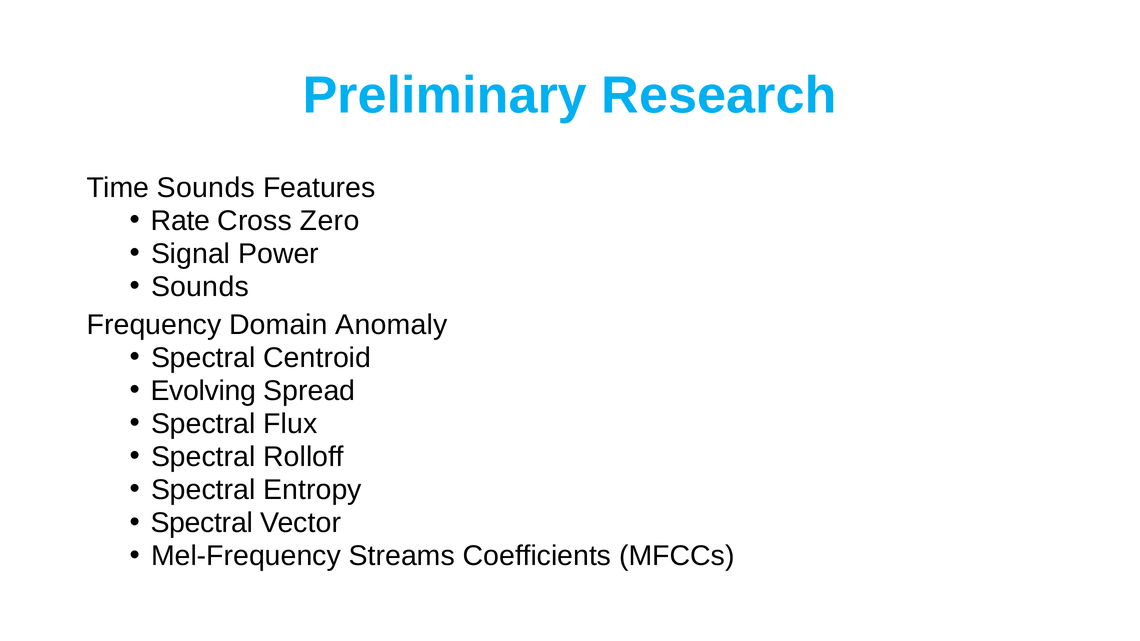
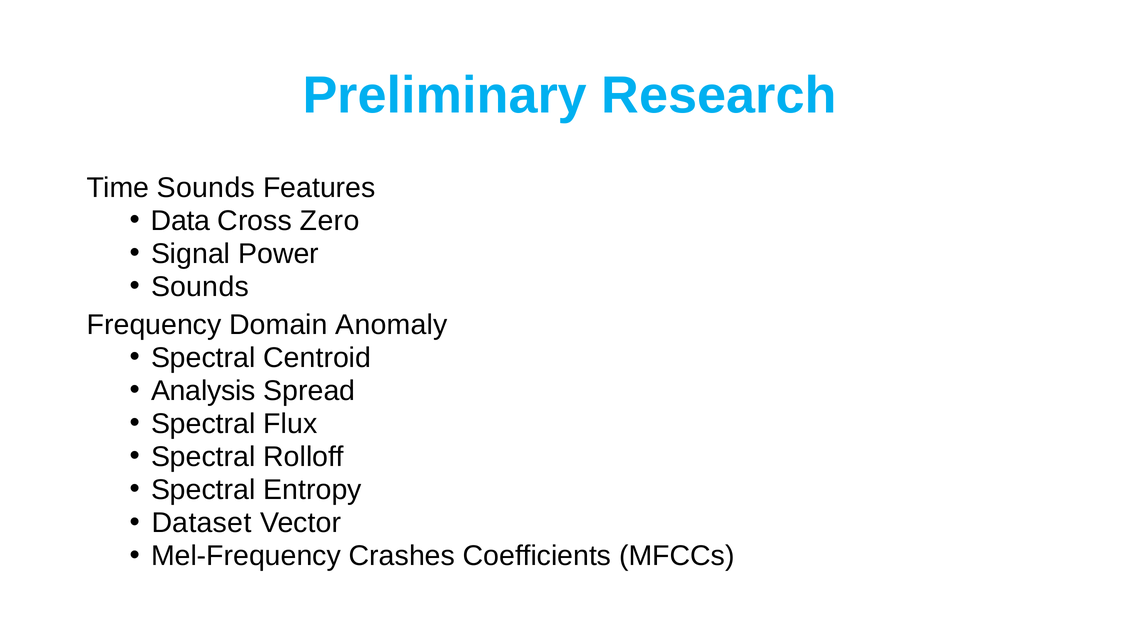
Rate: Rate -> Data
Evolving: Evolving -> Analysis
Spectral at (202, 523): Spectral -> Dataset
Streams: Streams -> Crashes
